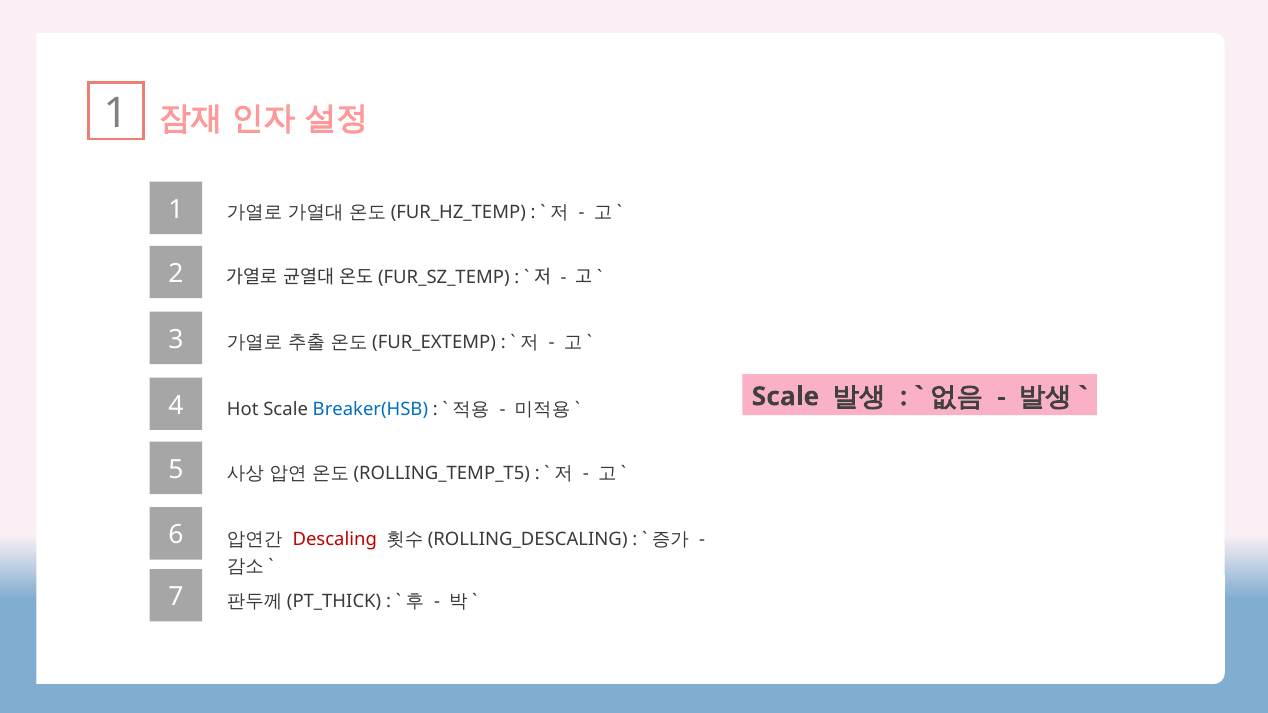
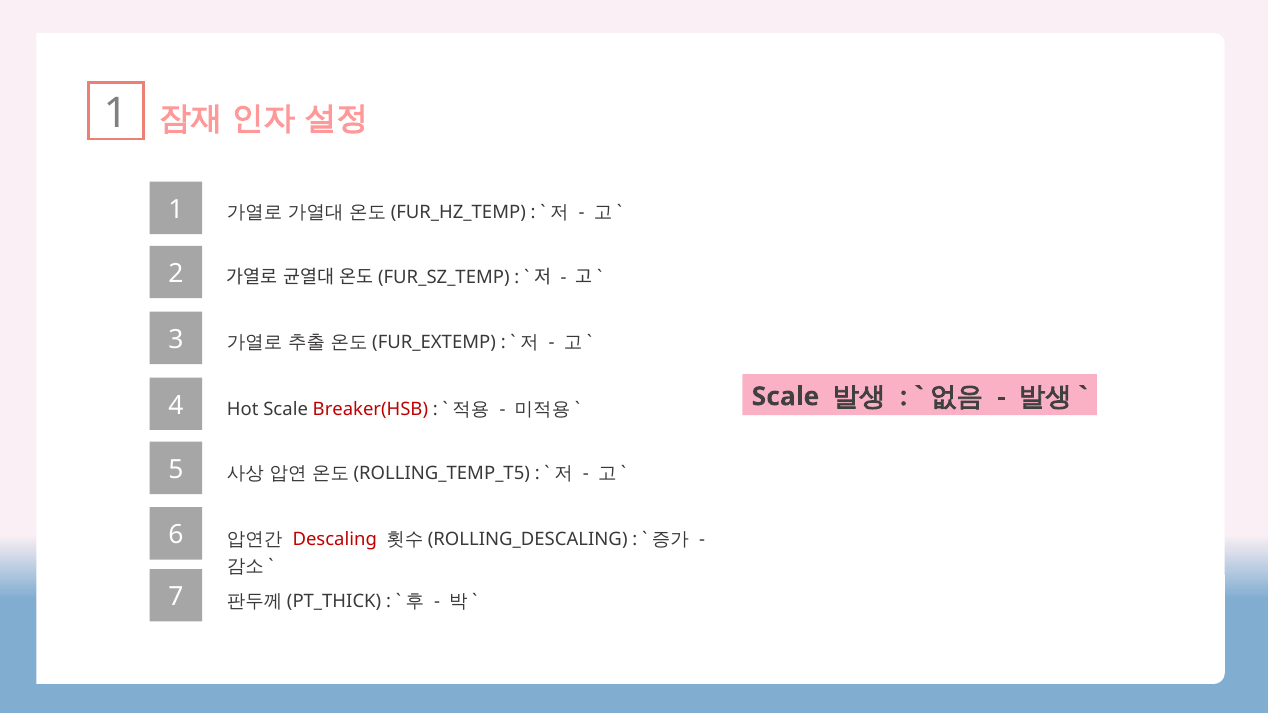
Breaker(HSB colour: blue -> red
